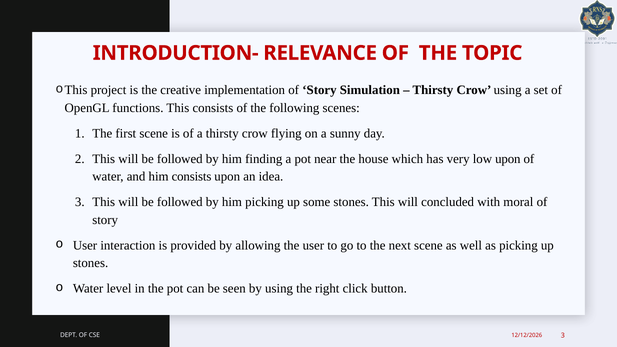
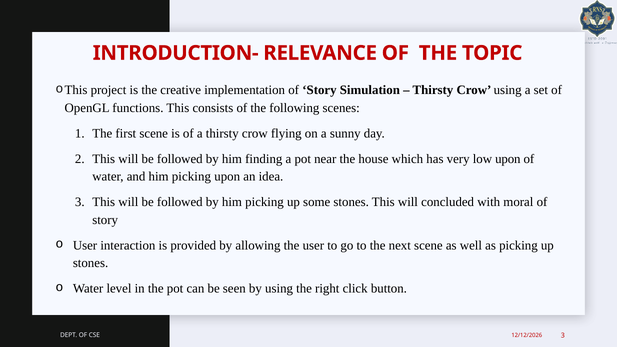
and him consists: consists -> picking
